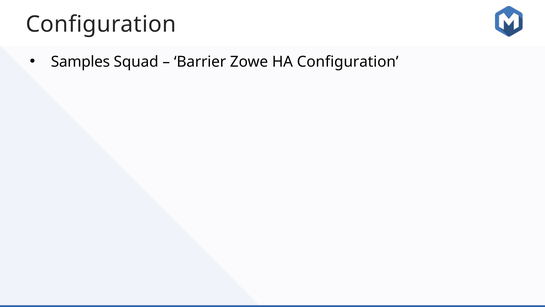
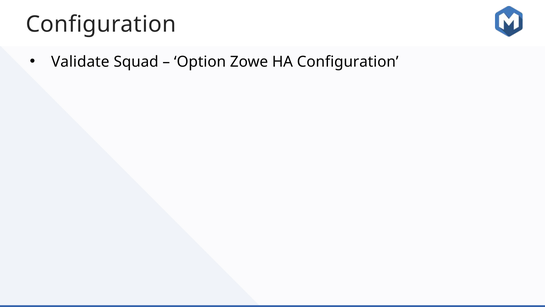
Samples: Samples -> Validate
Barrier: Barrier -> Option
